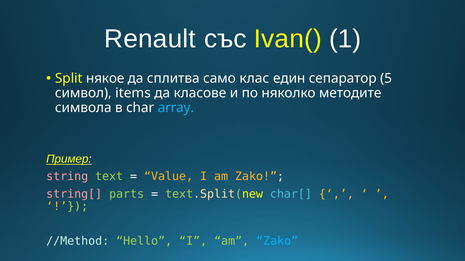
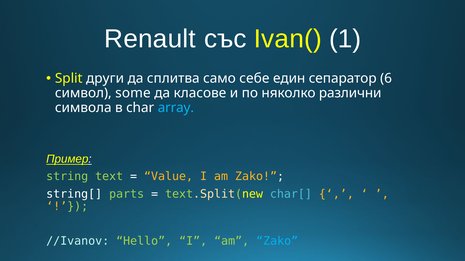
някое: някое -> други
клас: клас -> себе
5: 5 -> 6
items: items -> some
методите: методите -> различни
string colour: pink -> light green
string[ colour: pink -> white
//Method: //Method -> //Ivanov
